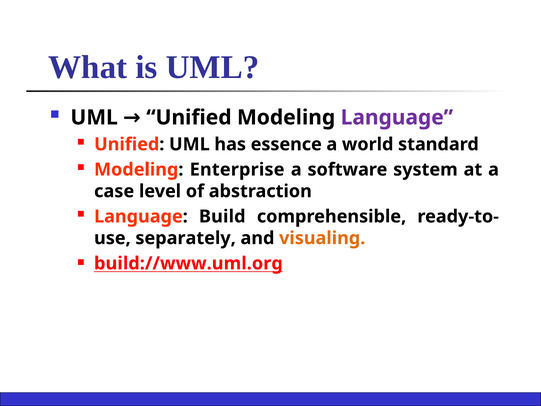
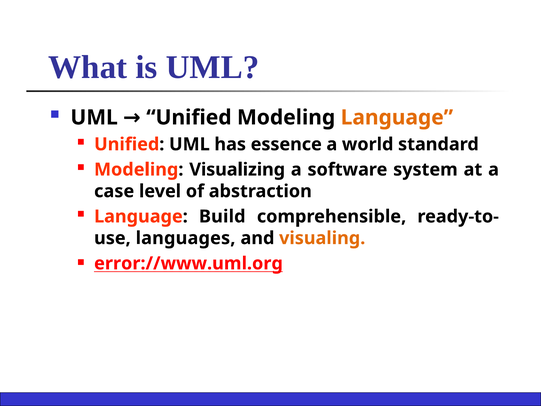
Language at (397, 117) colour: purple -> orange
Enterprise: Enterprise -> Visualizing
separately: separately -> languages
build://www.uml.org: build://www.uml.org -> error://www.uml.org
